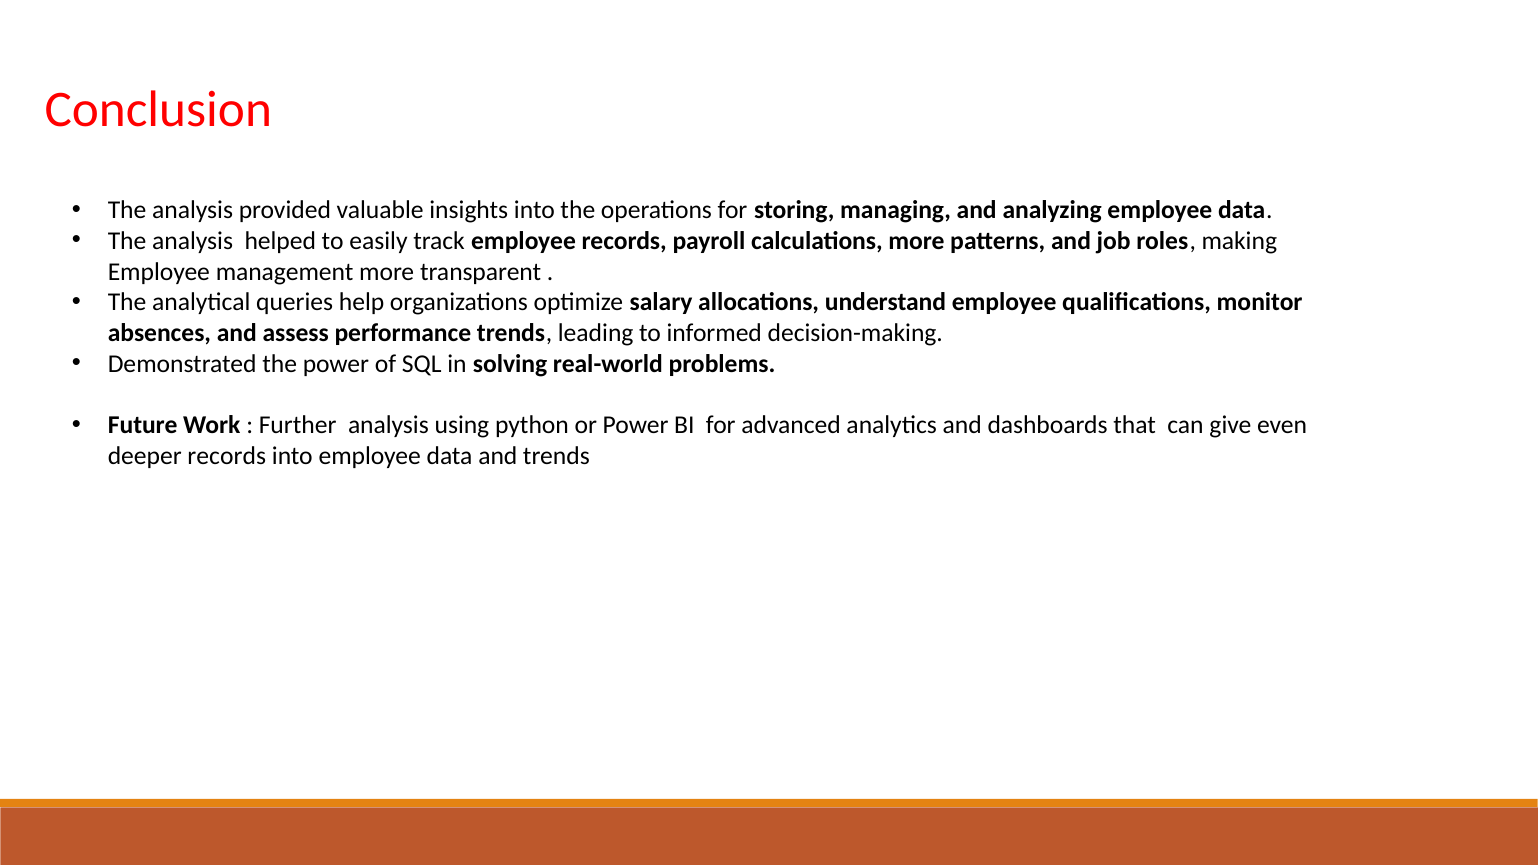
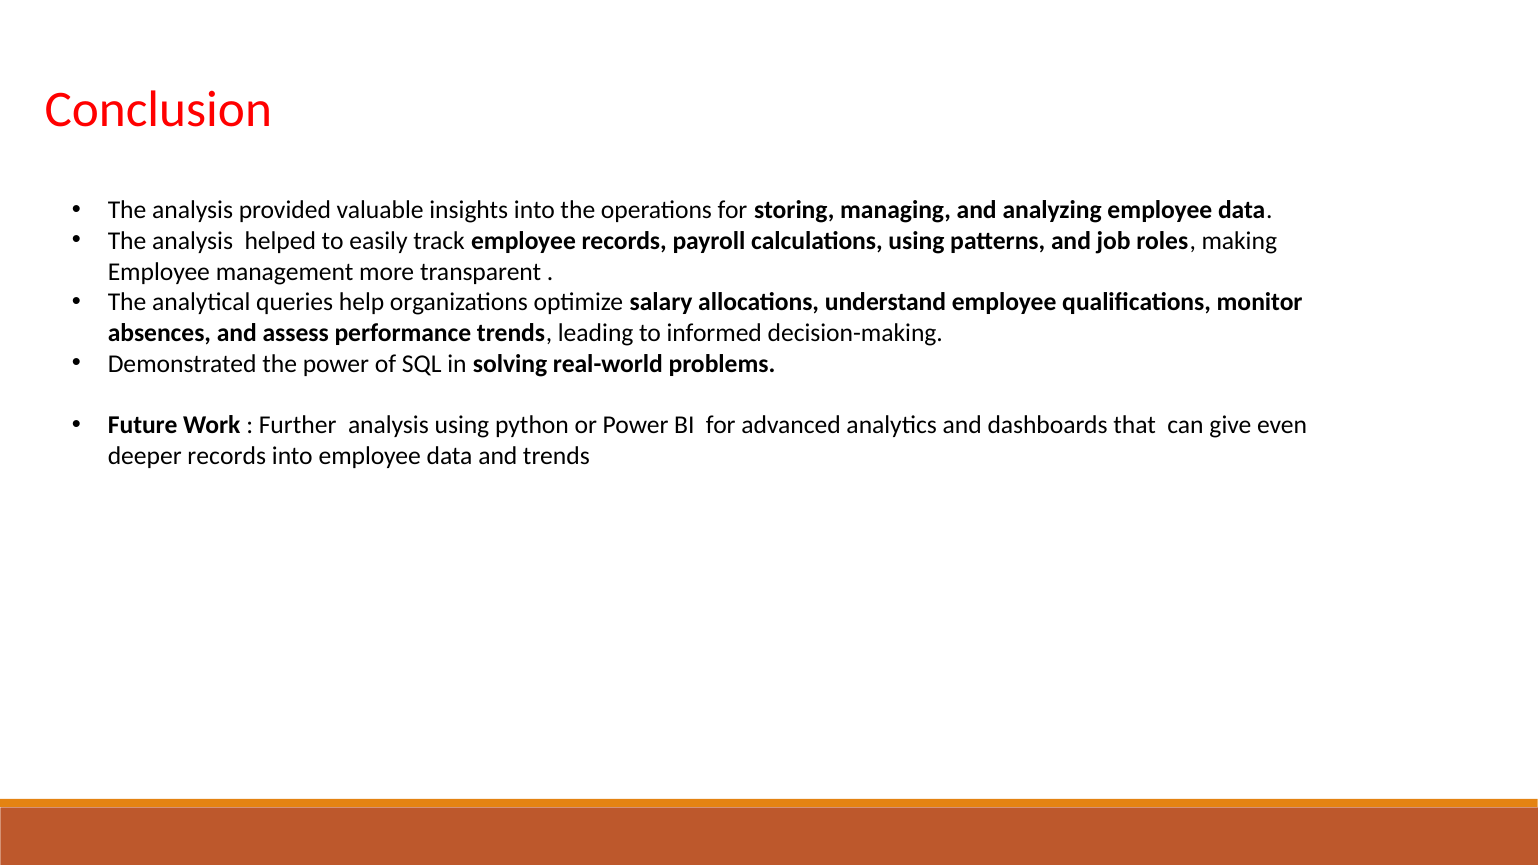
calculations more: more -> using
